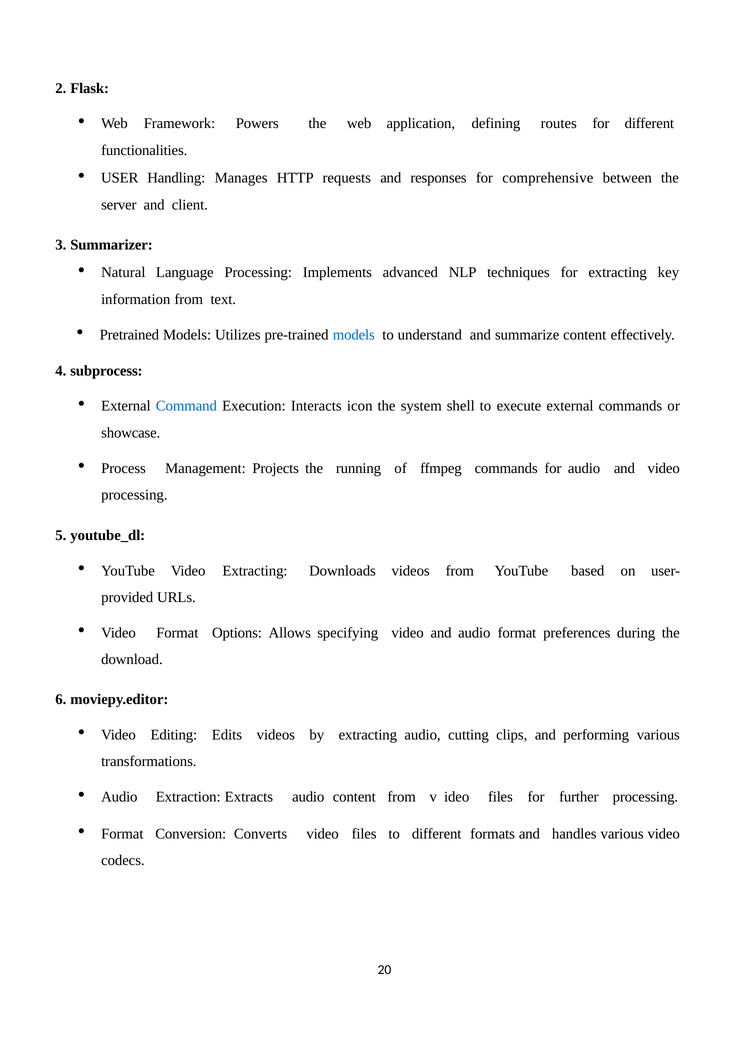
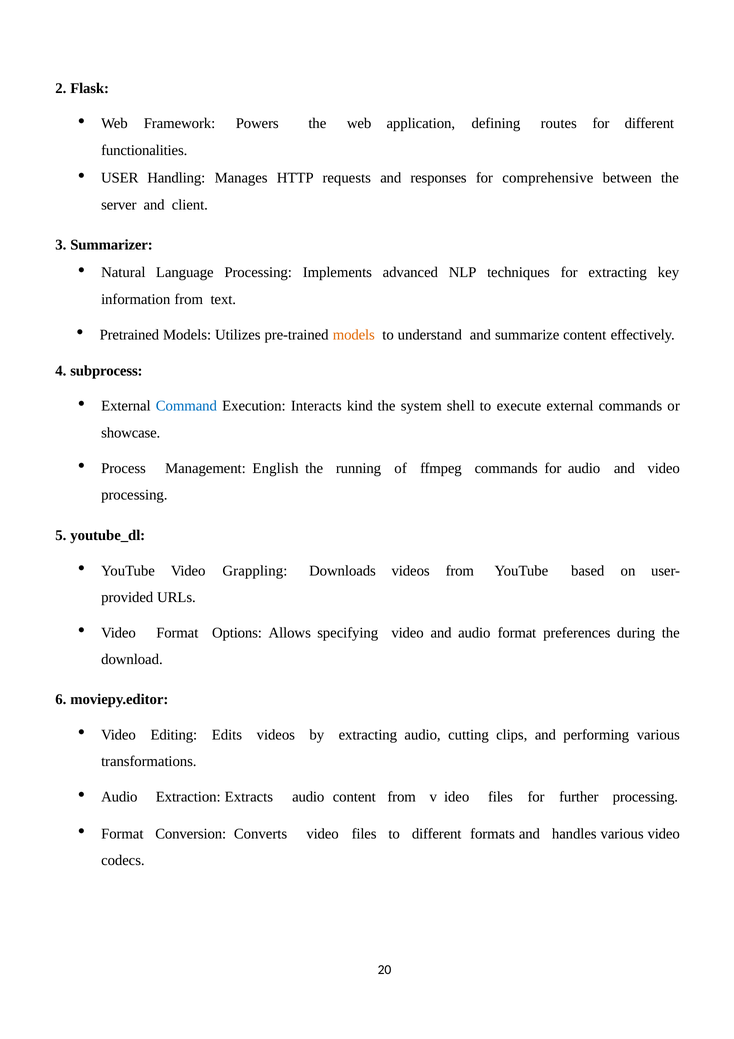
models at (354, 335) colour: blue -> orange
icon: icon -> kind
Projects: Projects -> English
Video Extracting: Extracting -> Grappling
